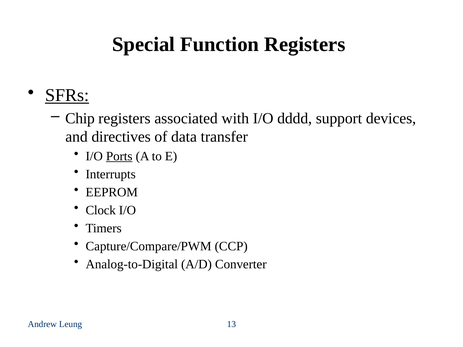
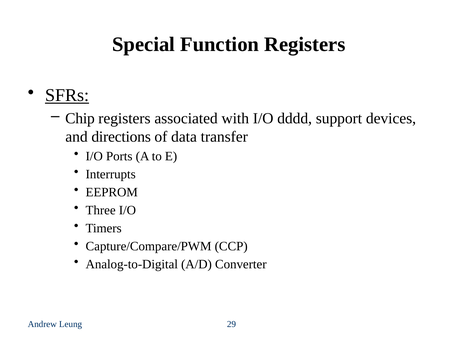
directives: directives -> directions
Ports underline: present -> none
Clock: Clock -> Three
13: 13 -> 29
